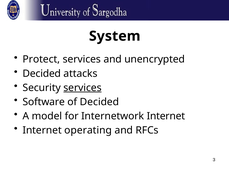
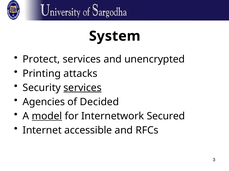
Decided at (42, 74): Decided -> Printing
Software: Software -> Agencies
model underline: none -> present
Internetwork Internet: Internet -> Secured
operating: operating -> accessible
